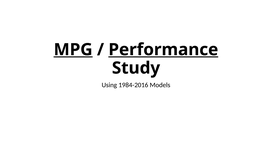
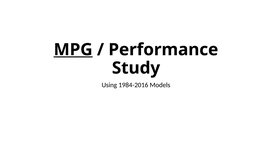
Performance underline: present -> none
